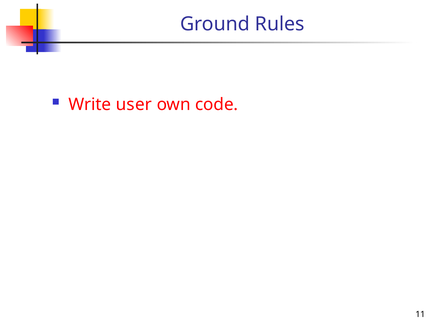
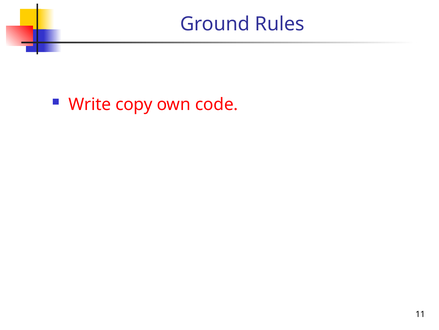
user: user -> copy
